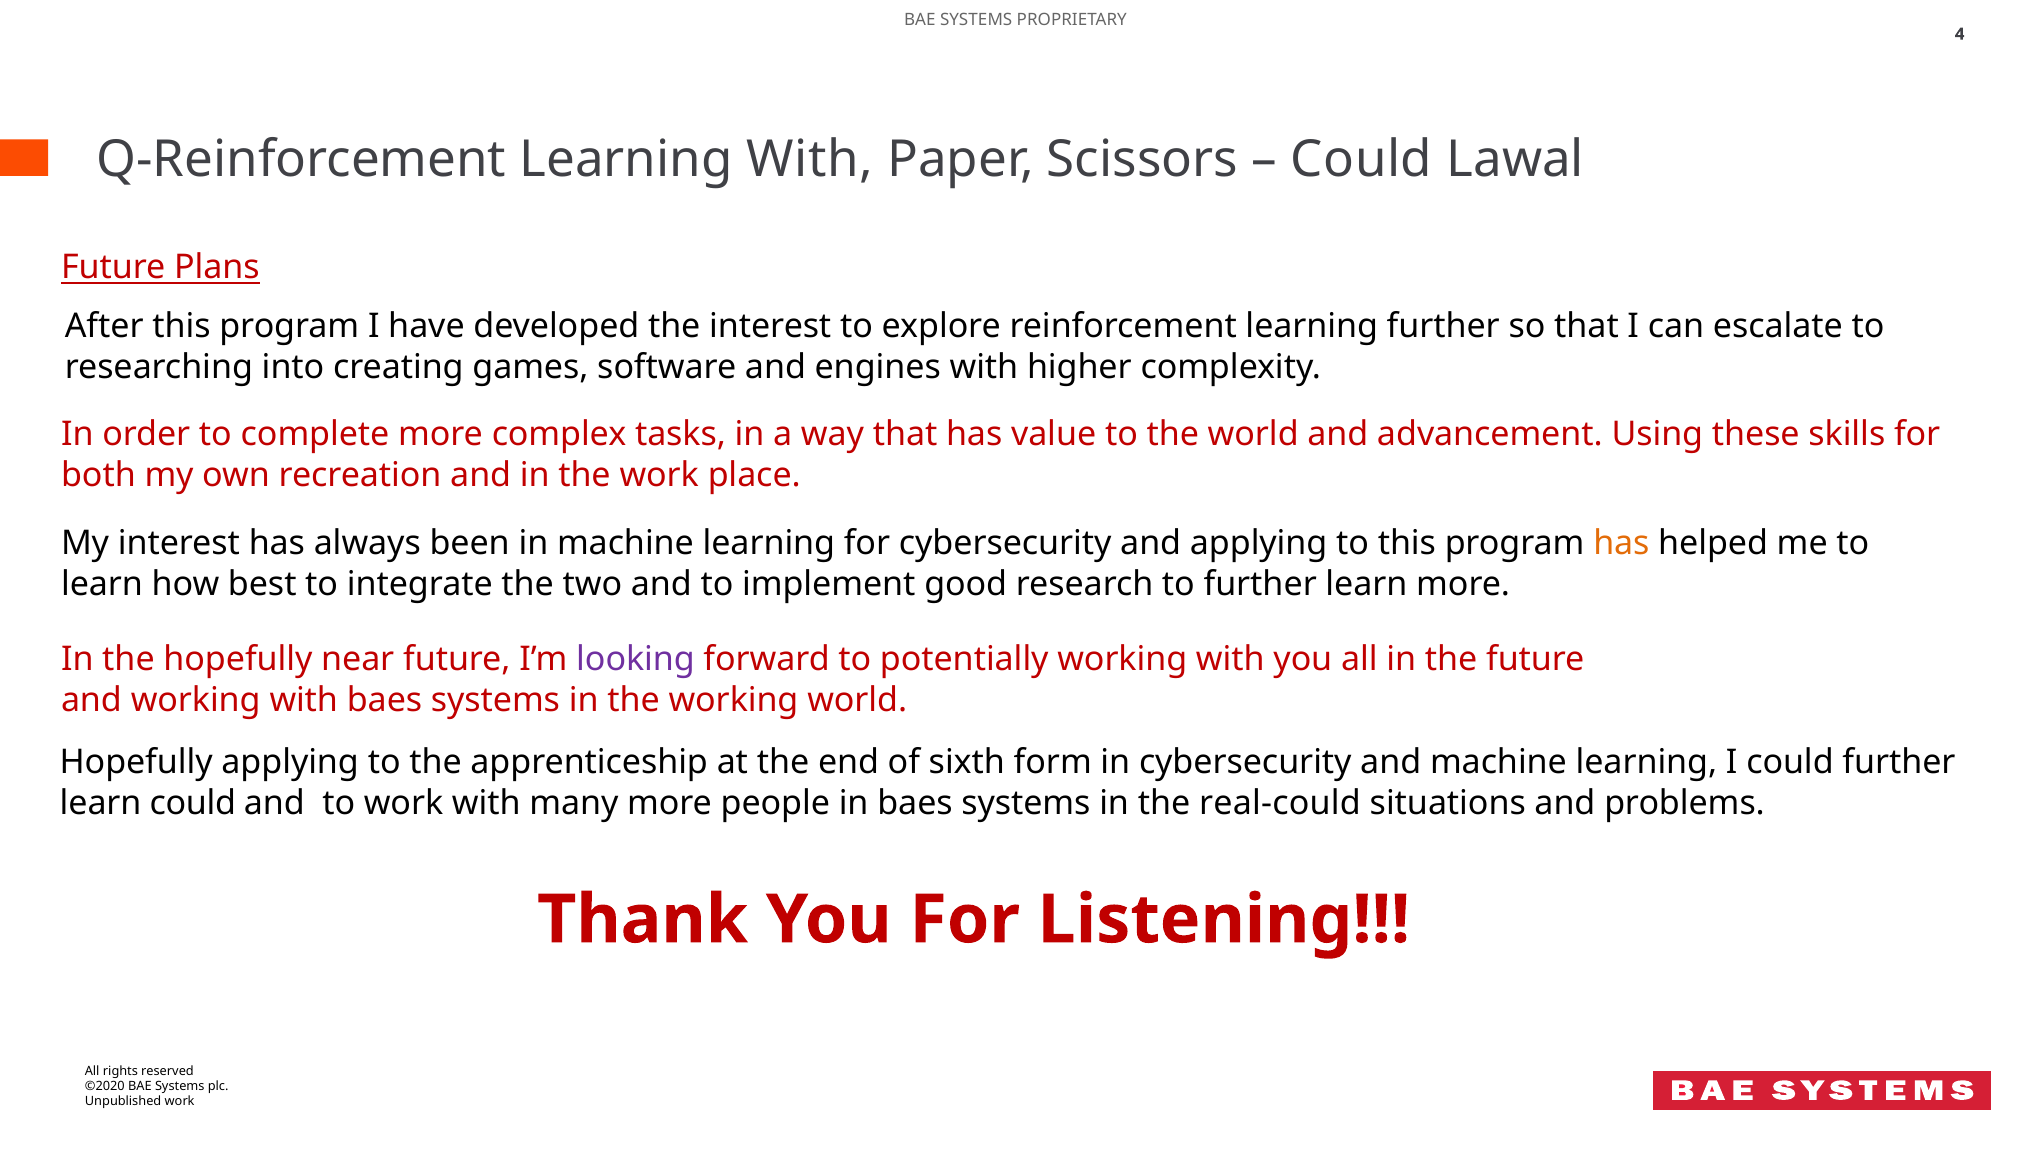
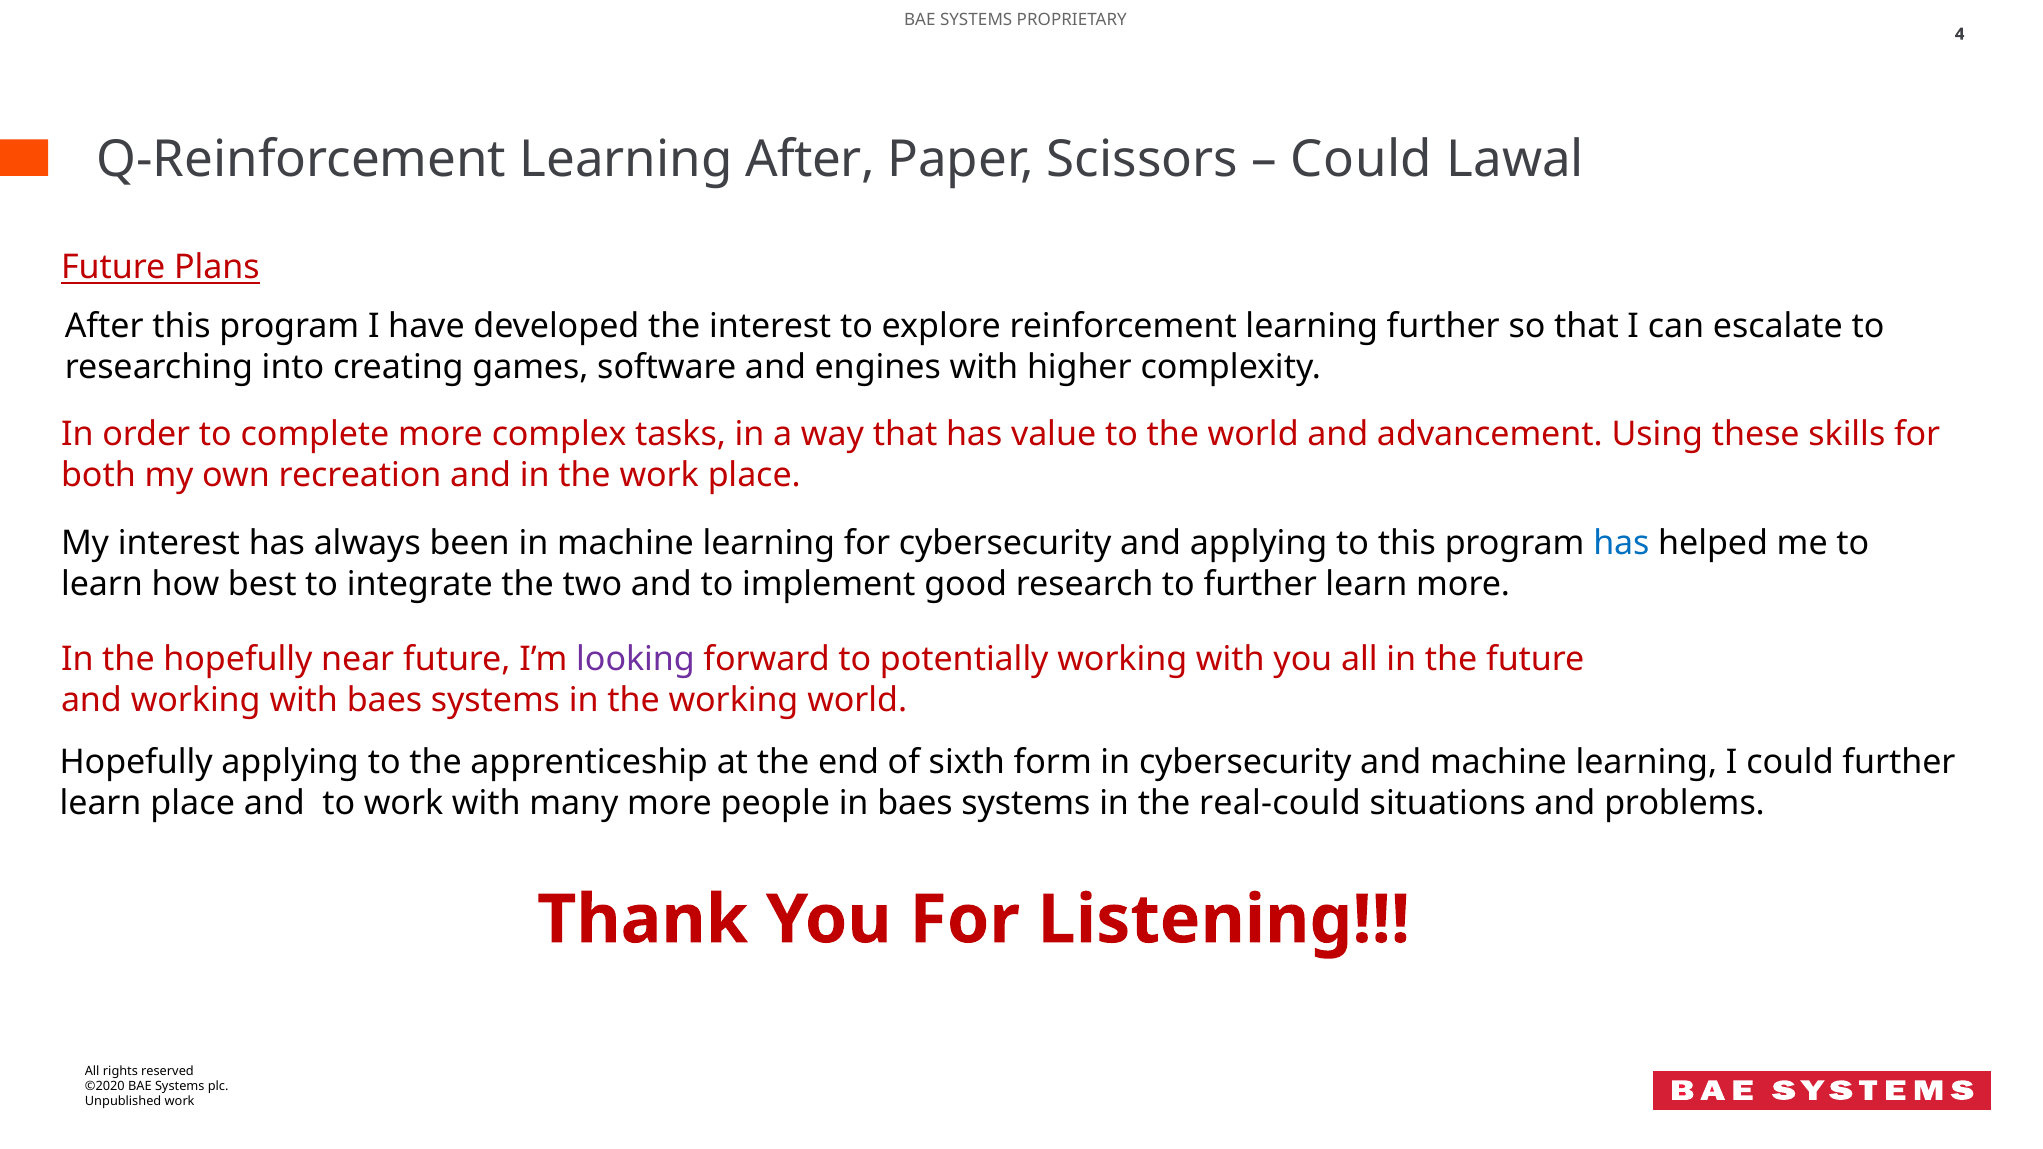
Learning With: With -> After
has at (1621, 543) colour: orange -> blue
learn could: could -> place
